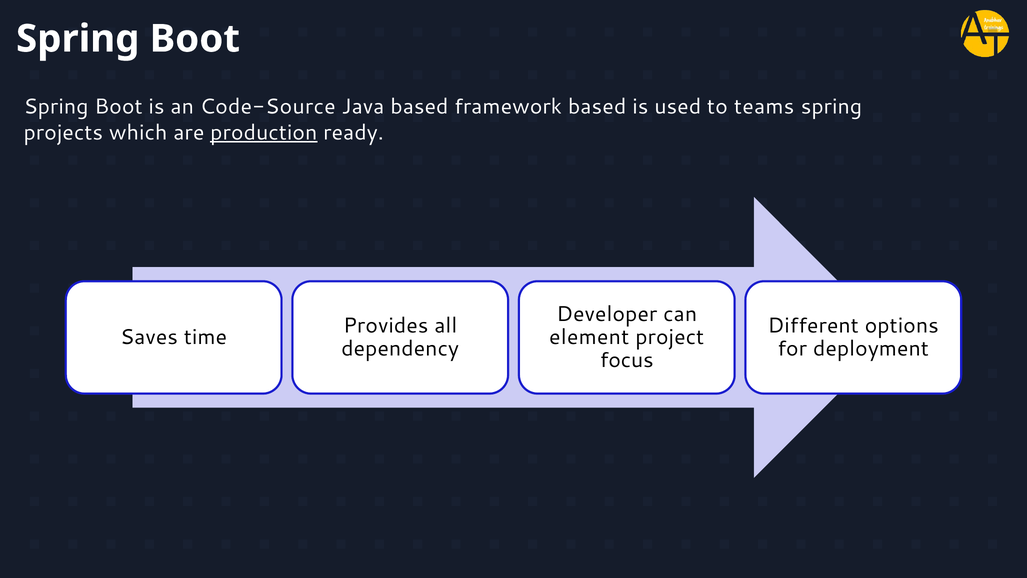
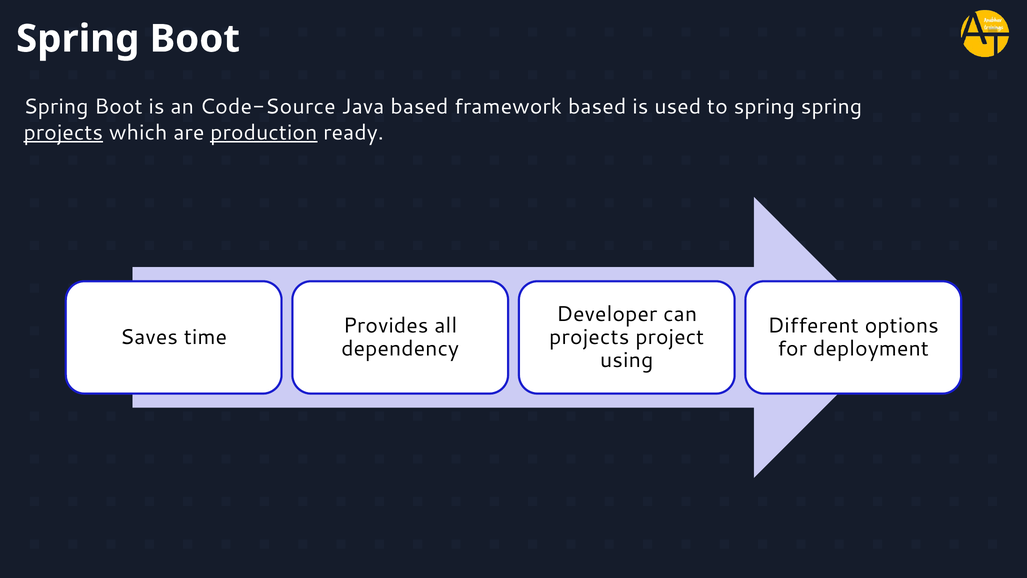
to teams: teams -> spring
projects at (63, 133) underline: none -> present
element at (589, 337): element -> projects
focus: focus -> using
